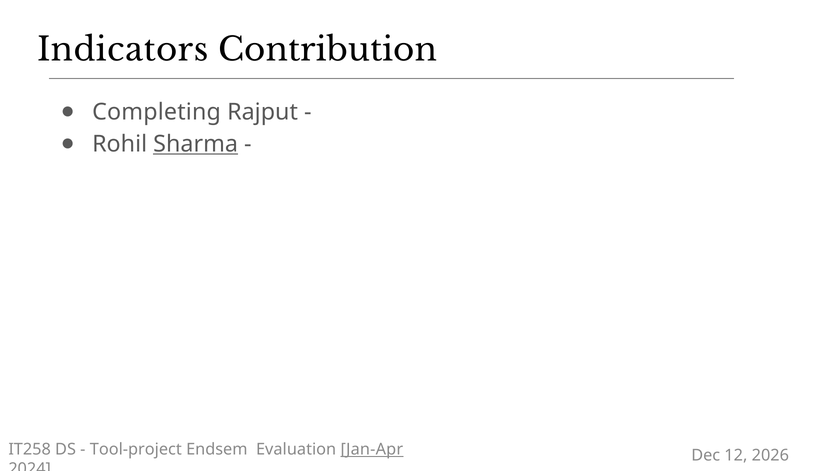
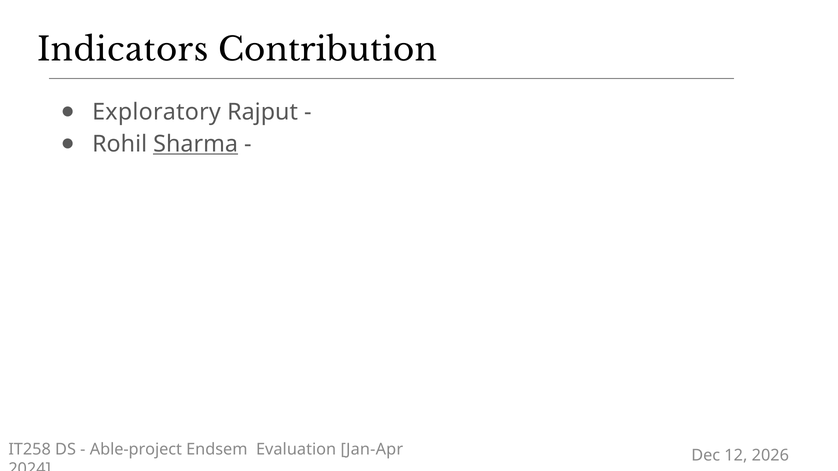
Completing: Completing -> Exploratory
Tool-project: Tool-project -> Able-project
Jan-Apr underline: present -> none
